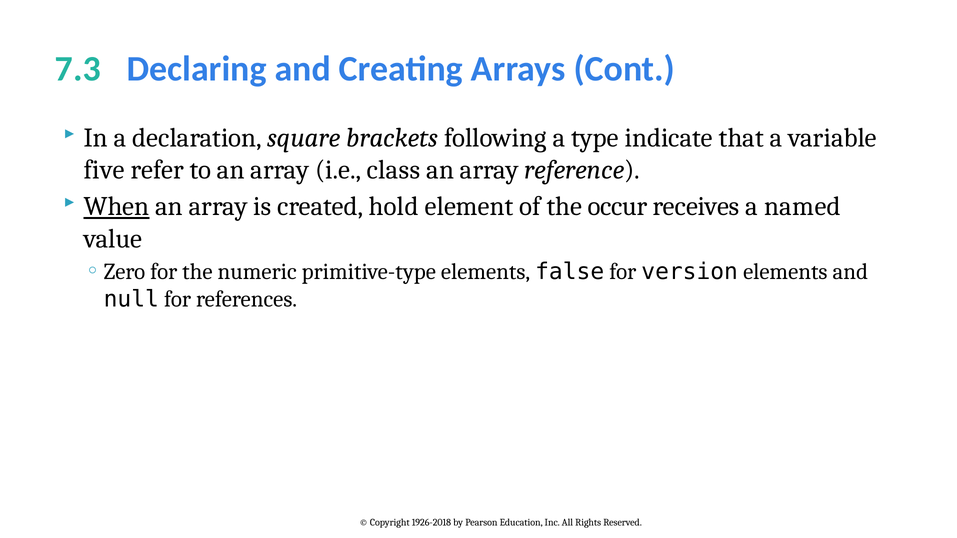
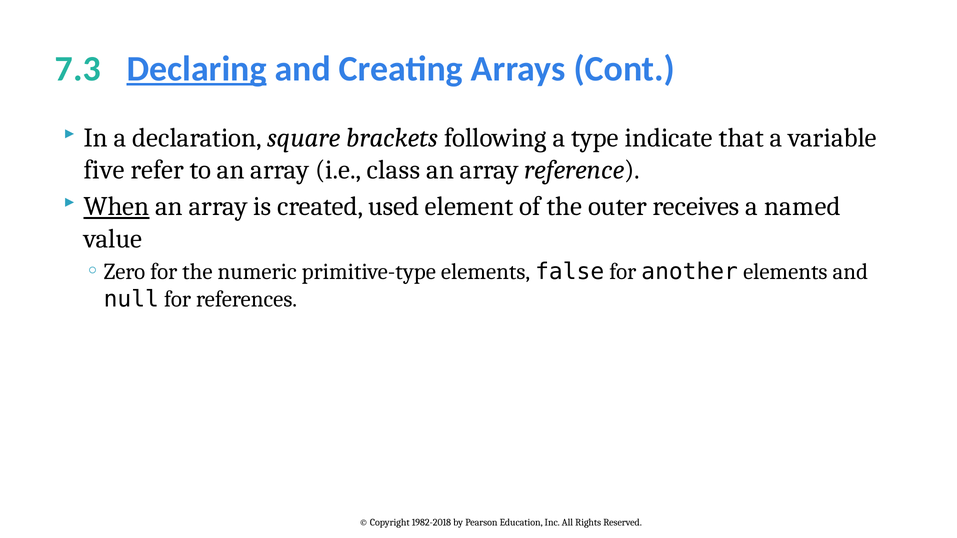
Declaring underline: none -> present
hold: hold -> used
occur: occur -> outer
version: version -> another
1926-2018: 1926-2018 -> 1982-2018
